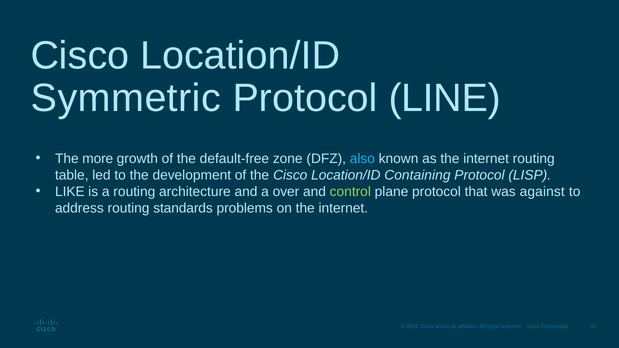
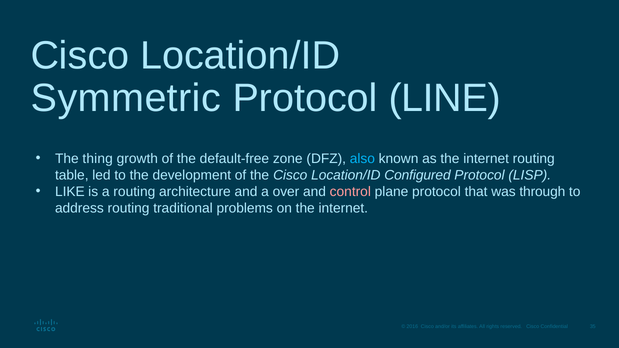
more: more -> thing
Containing: Containing -> Configured
control colour: light green -> pink
against: against -> through
standards: standards -> traditional
